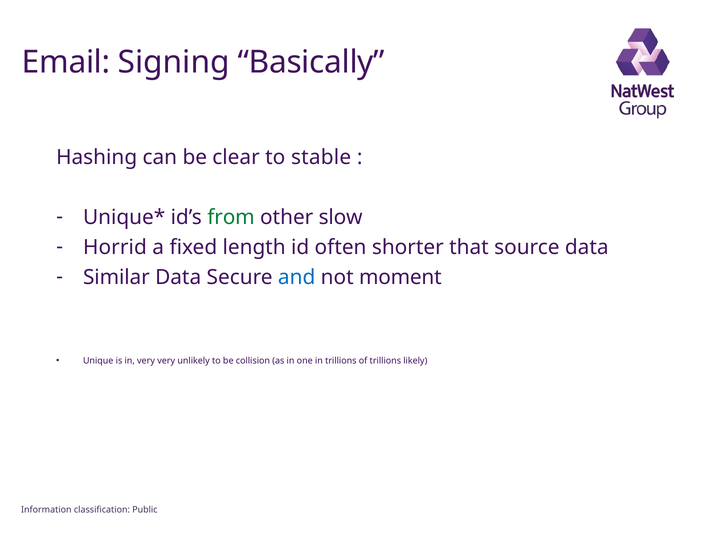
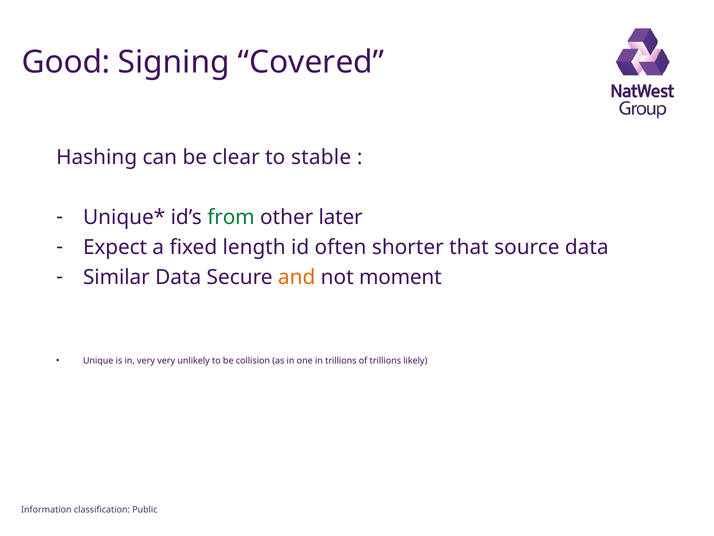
Email: Email -> Good
Basically: Basically -> Covered
slow: slow -> later
Horrid: Horrid -> Expect
and colour: blue -> orange
